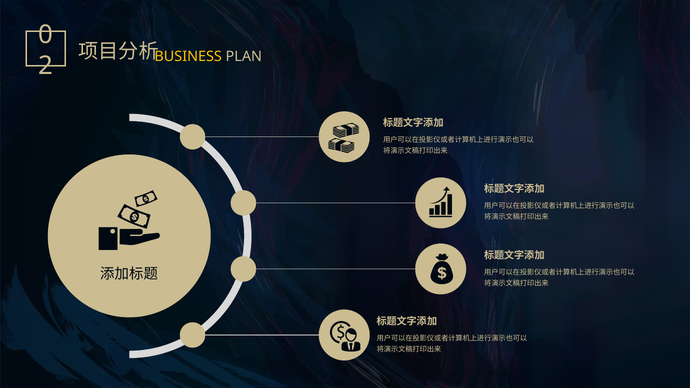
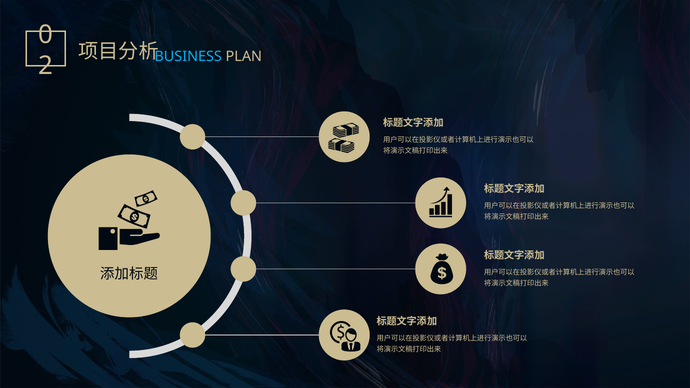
BUSINESS colour: yellow -> light blue
